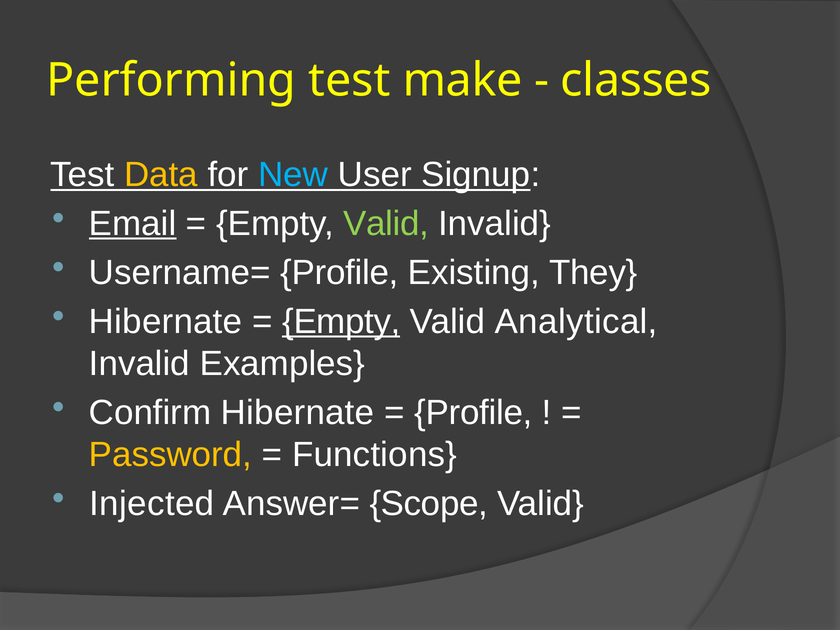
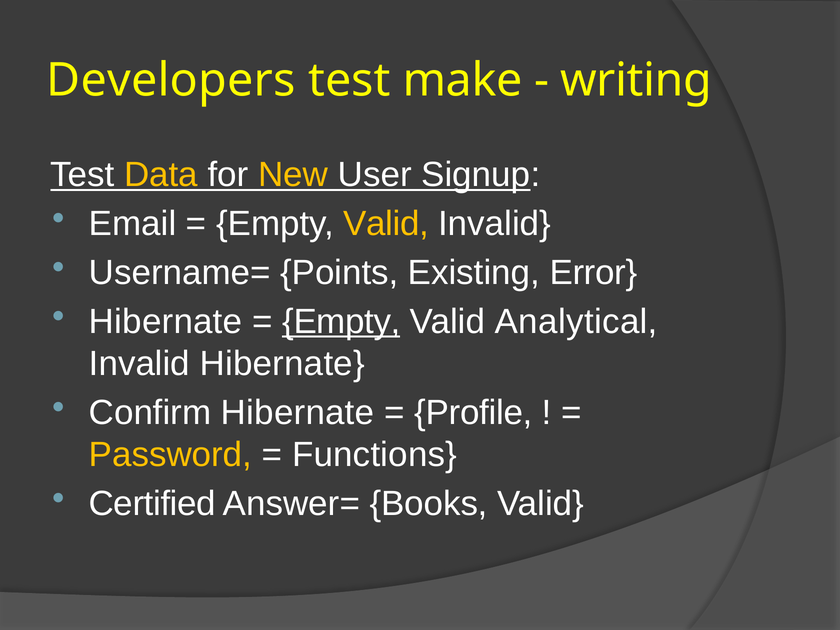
Performing: Performing -> Developers
classes: classes -> writing
New colour: light blue -> yellow
Email underline: present -> none
Valid at (386, 224) colour: light green -> yellow
Username= Profile: Profile -> Points
They: They -> Error
Invalid Examples: Examples -> Hibernate
Injected: Injected -> Certified
Scope: Scope -> Books
